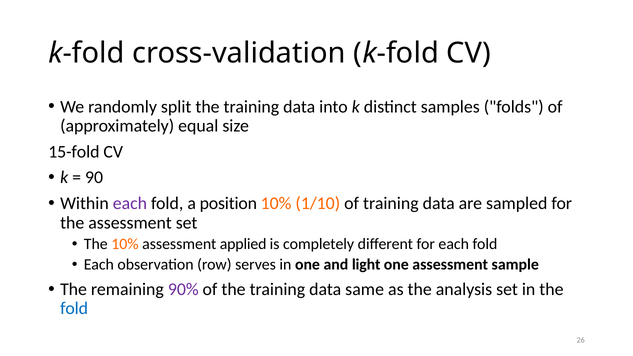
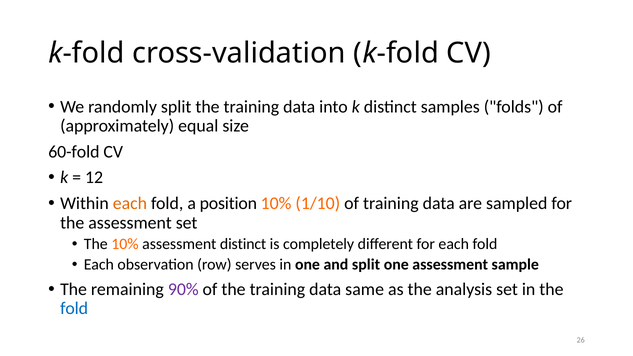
15-fold: 15-fold -> 60-fold
90: 90 -> 12
each at (130, 203) colour: purple -> orange
assessment applied: applied -> distinct
and light: light -> split
